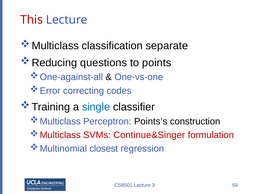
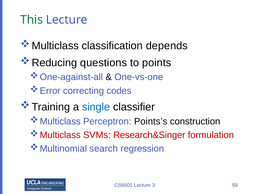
This colour: red -> green
separate: separate -> depends
Continue&Singer: Continue&Singer -> Research&Singer
closest: closest -> search
